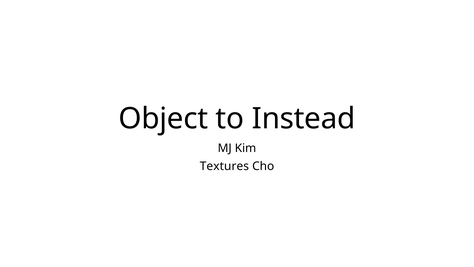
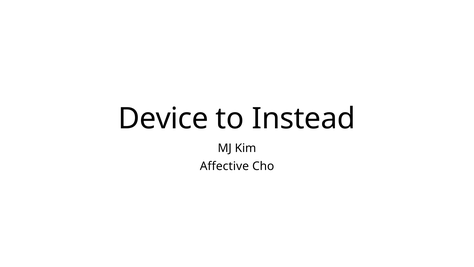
Object: Object -> Device
Textures: Textures -> Affective
